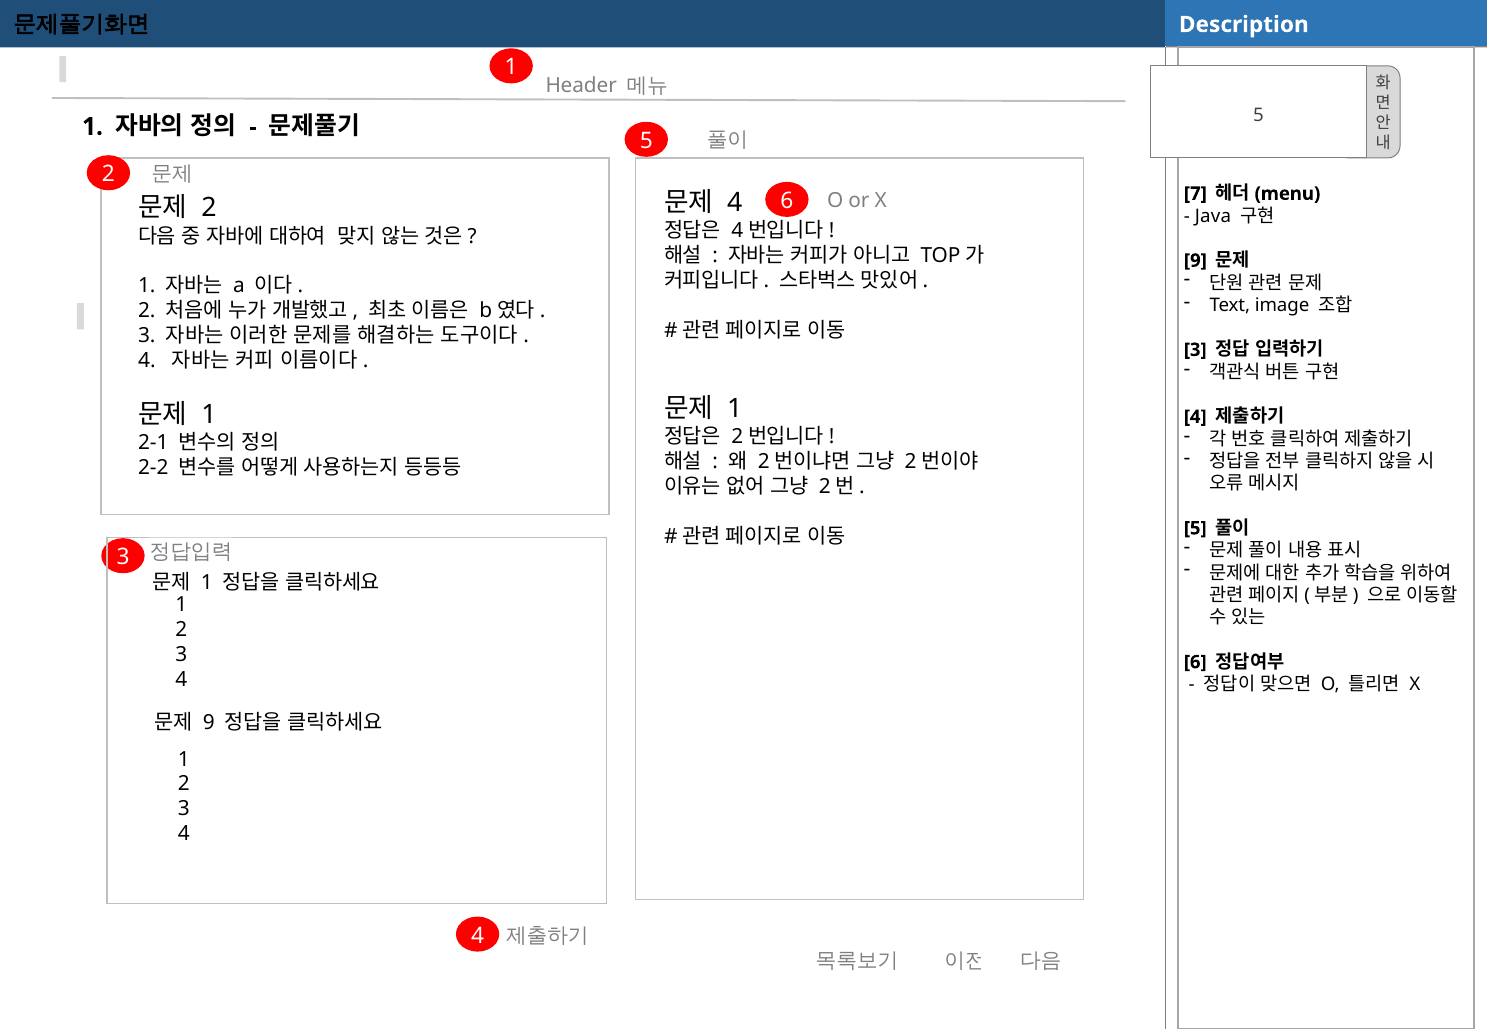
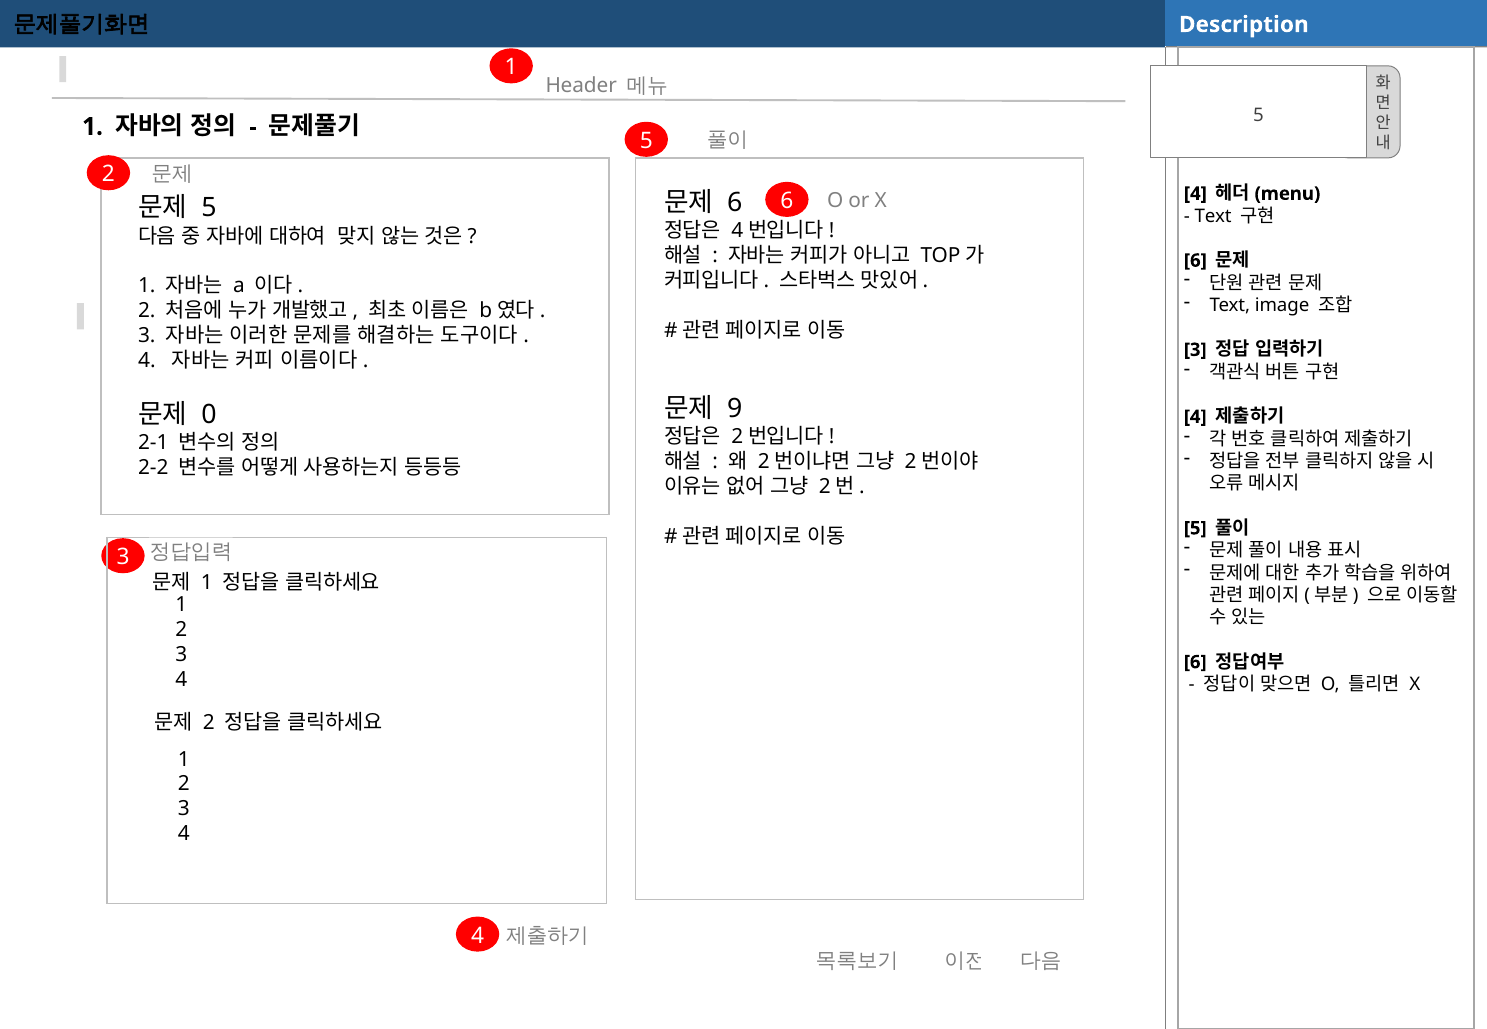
7 at (1195, 194): 7 -> 4
4 at (735, 203): 4 -> 6
2 at (209, 208): 2 -> 5
Java at (1213, 216): Java -> Text
9 at (1195, 261): 9 -> 6
1 at (735, 409): 1 -> 9
1 at (209, 415): 1 -> 0
9 at (209, 723): 9 -> 2
